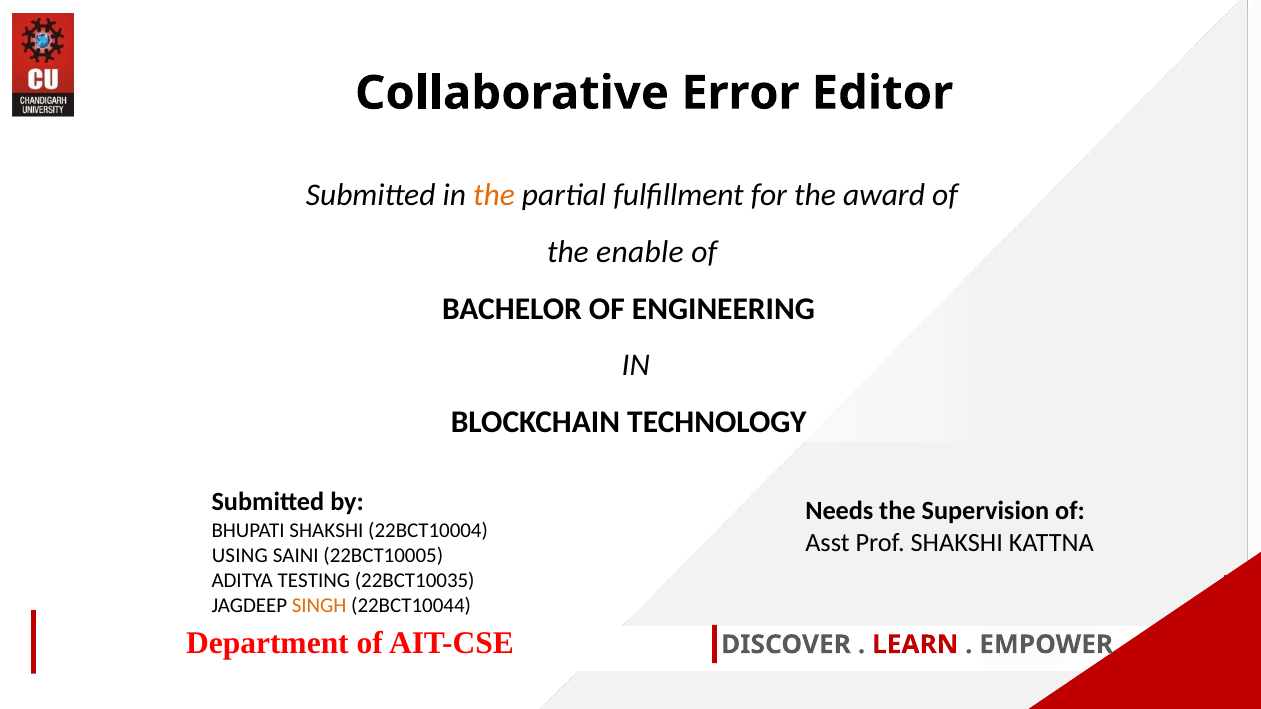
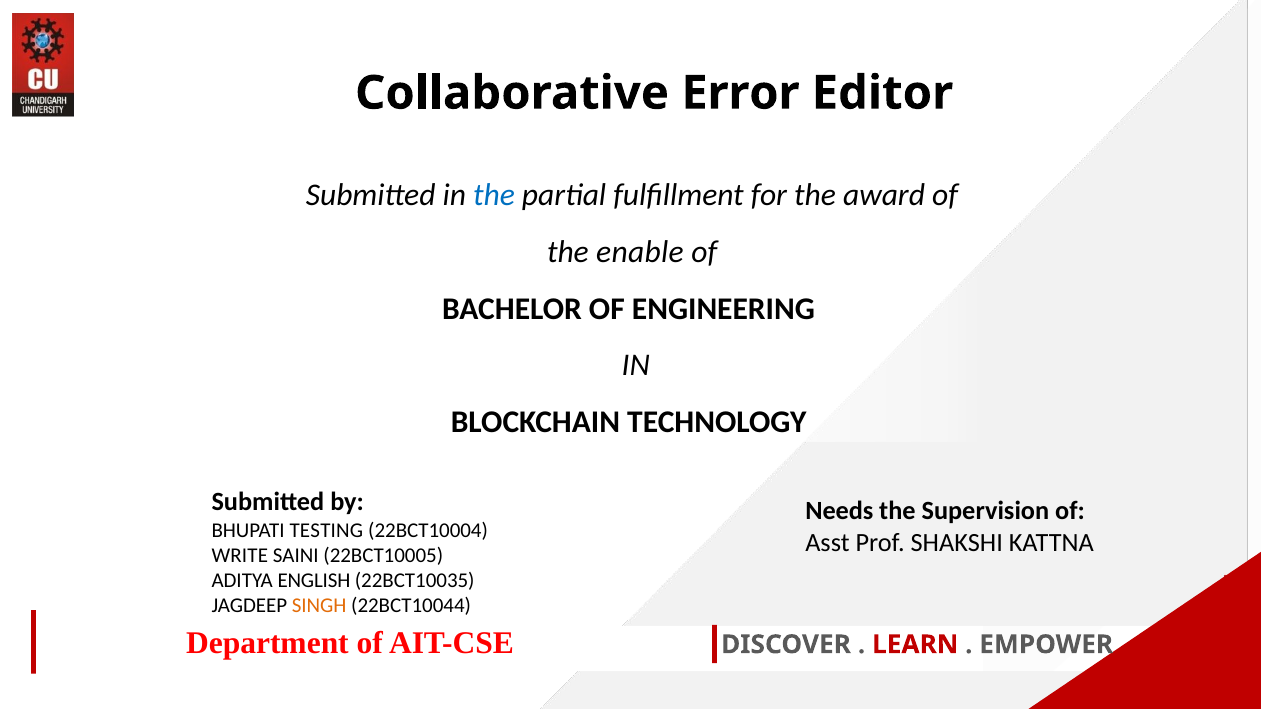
the at (494, 195) colour: orange -> blue
BHUPATI SHAKSHI: SHAKSHI -> TESTING
USING: USING -> WRITE
TESTING: TESTING -> ENGLISH
